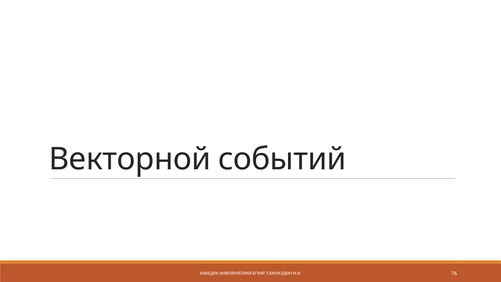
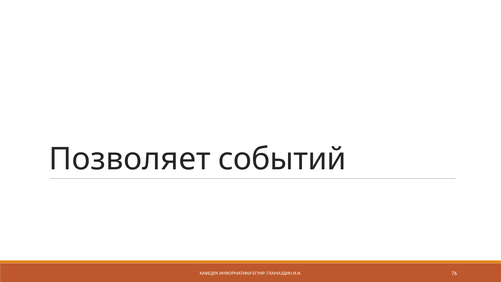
Векторной: Векторной -> Позволяет
